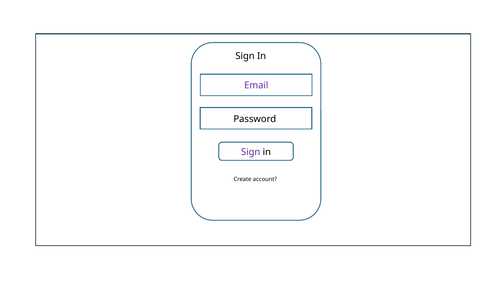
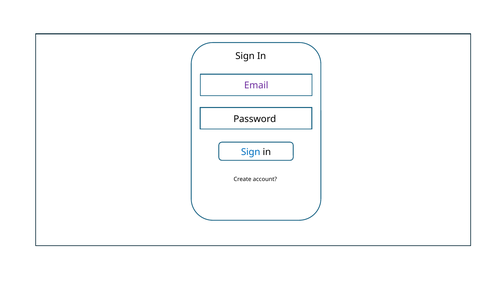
Sign at (251, 152) colour: purple -> blue
